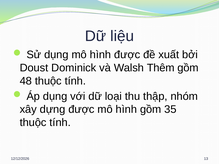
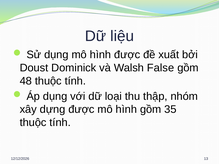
Thêm: Thêm -> False
